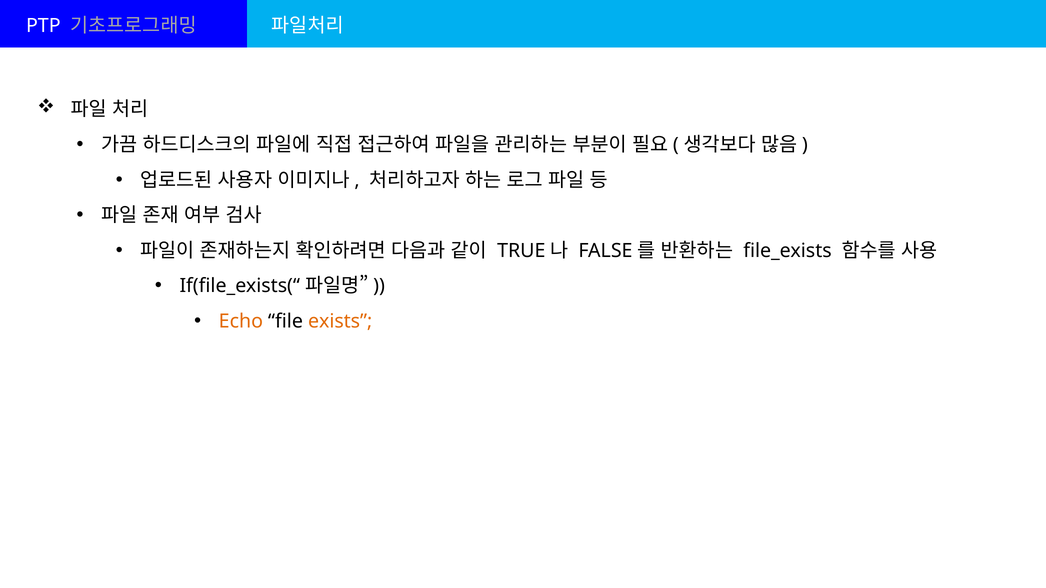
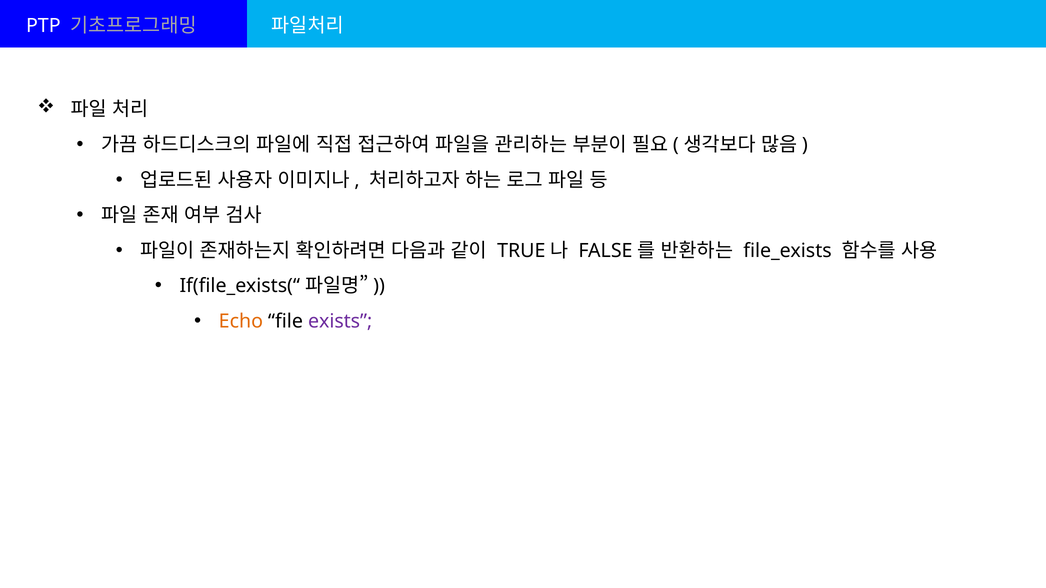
exists colour: orange -> purple
